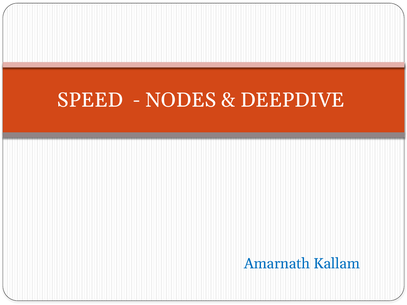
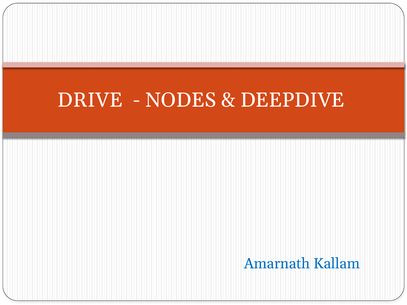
SPEED: SPEED -> DRIVE
